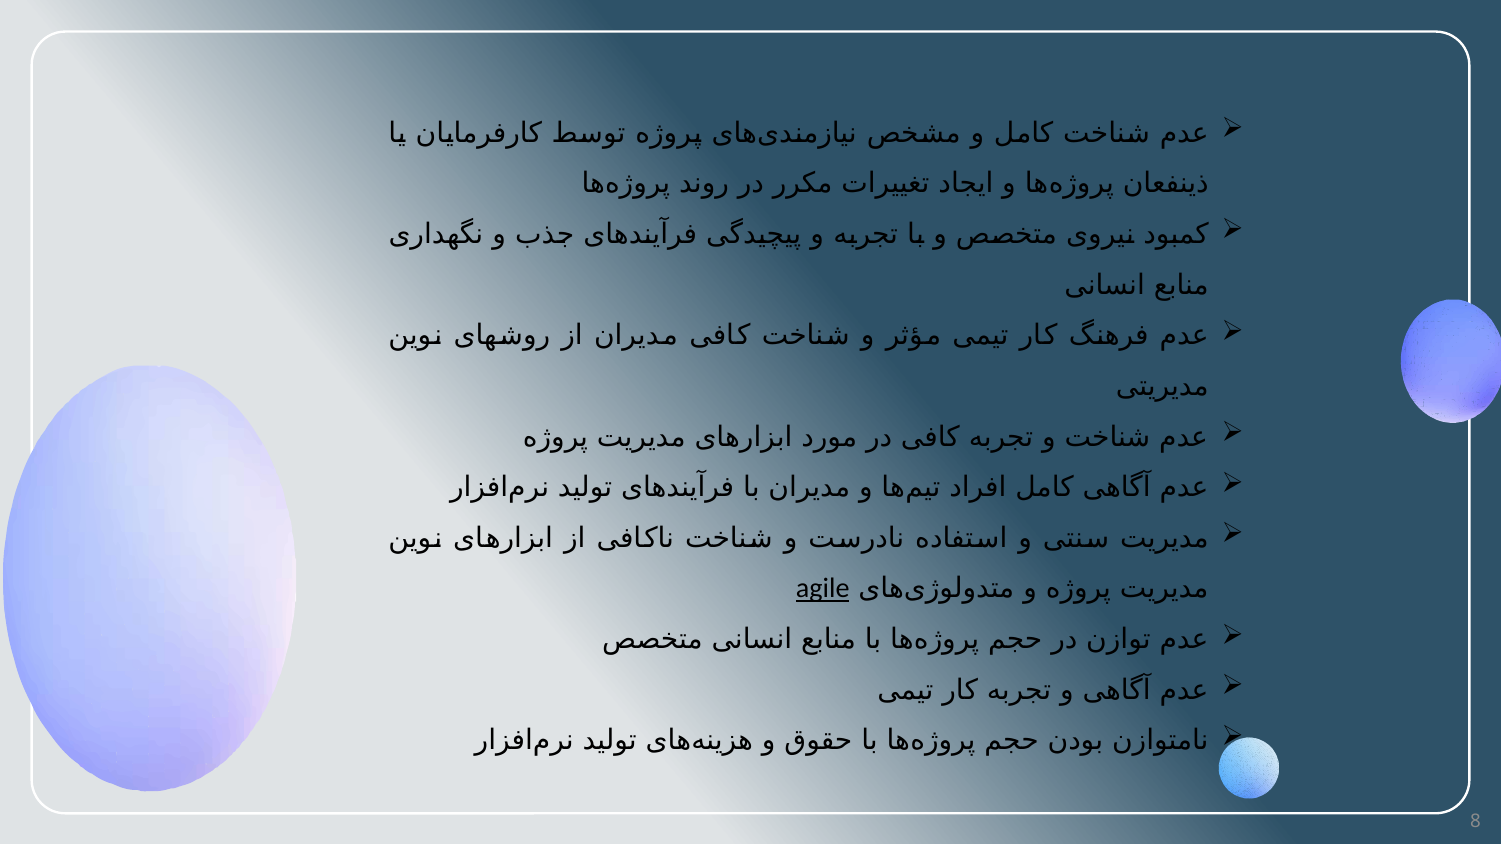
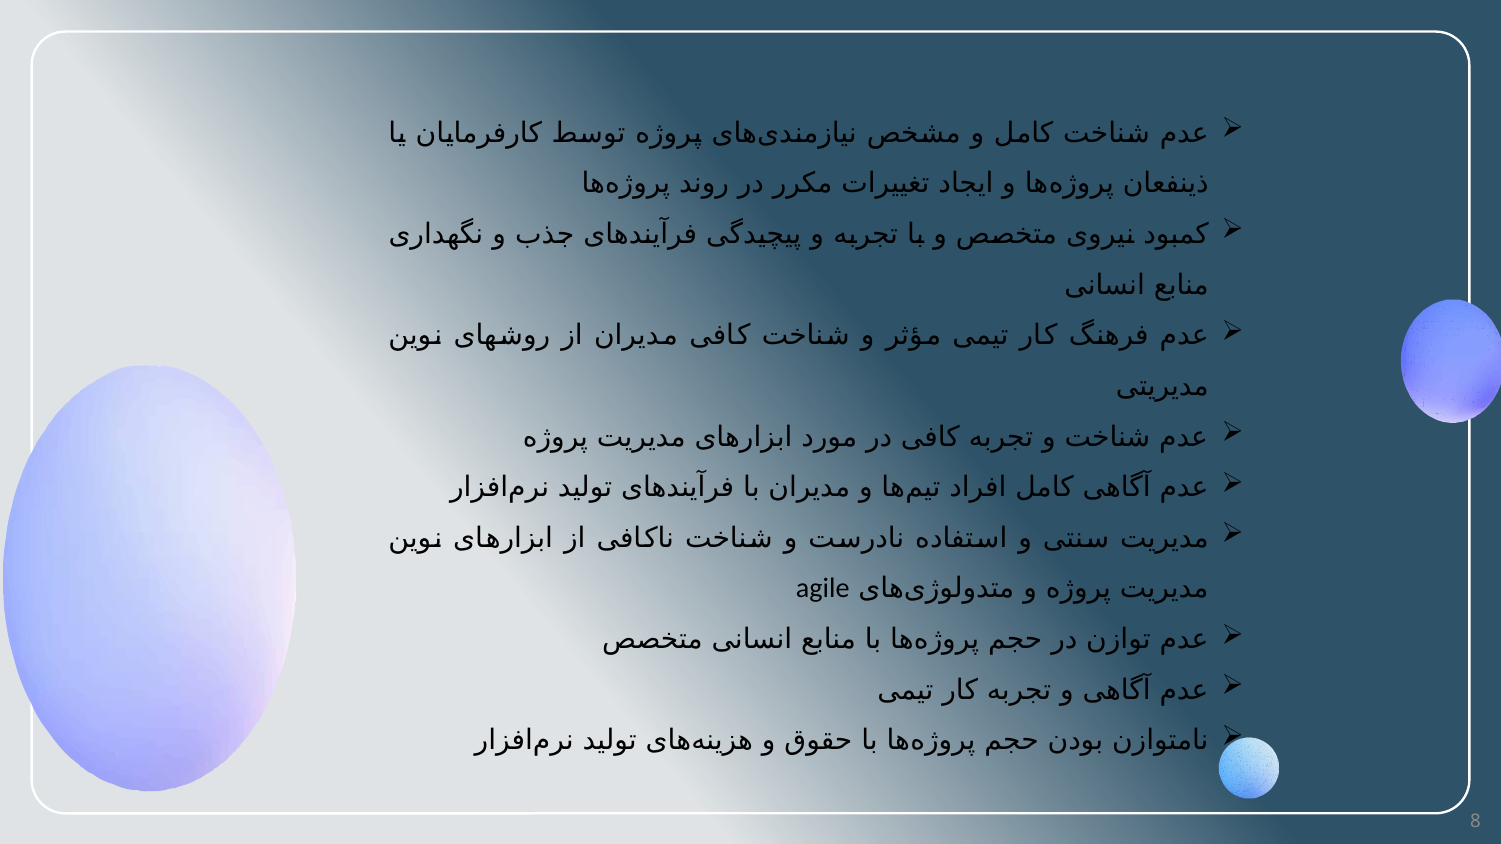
agile underline: present -> none
